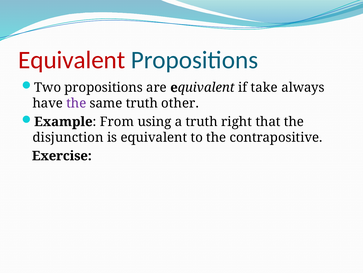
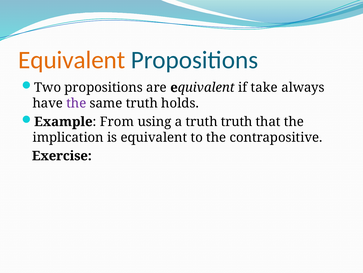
Equivalent at (72, 60) colour: red -> orange
other: other -> holds
truth right: right -> truth
disjunction: disjunction -> implication
